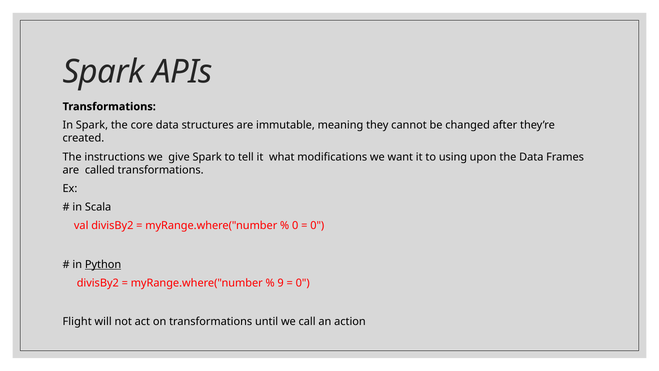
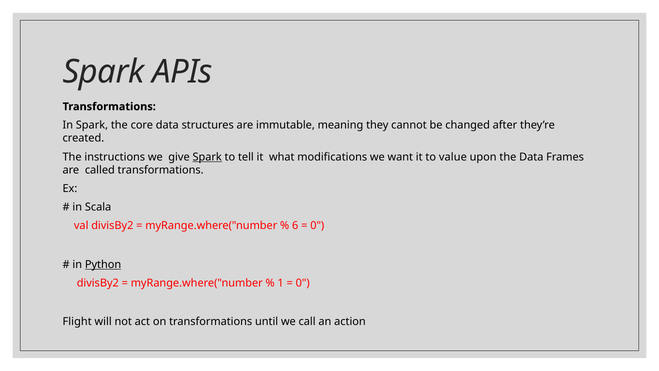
Spark at (207, 157) underline: none -> present
using: using -> value
0 at (295, 226): 0 -> 6
9: 9 -> 1
